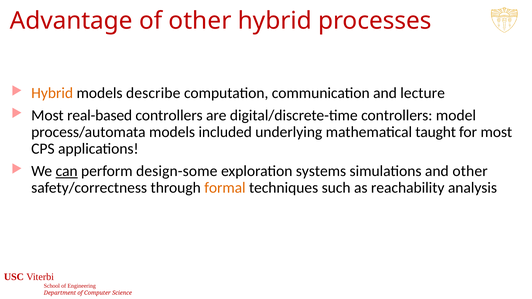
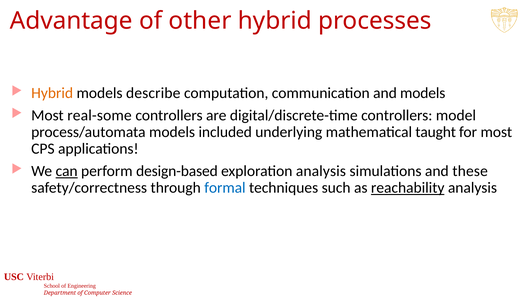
and lecture: lecture -> models
real-based: real-based -> real-some
design-some: design-some -> design-based
exploration systems: systems -> analysis
and other: other -> these
formal colour: orange -> blue
reachability underline: none -> present
